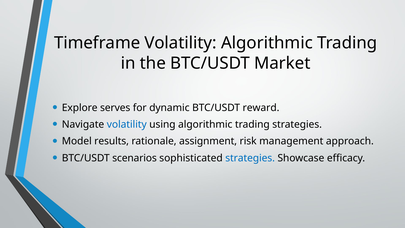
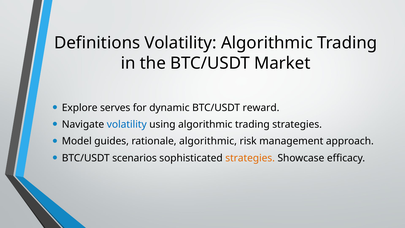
Timeframe: Timeframe -> Definitions
results: results -> guides
rationale assignment: assignment -> algorithmic
strategies at (250, 158) colour: blue -> orange
